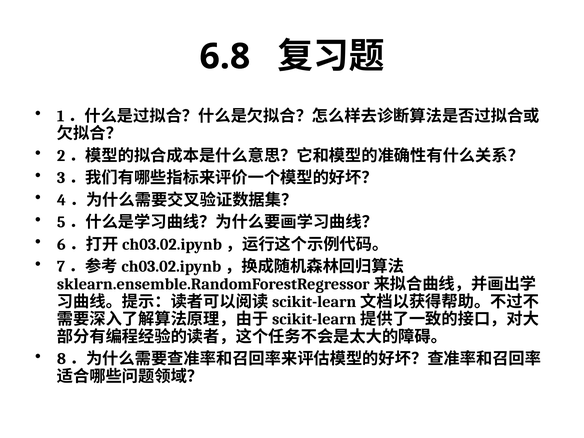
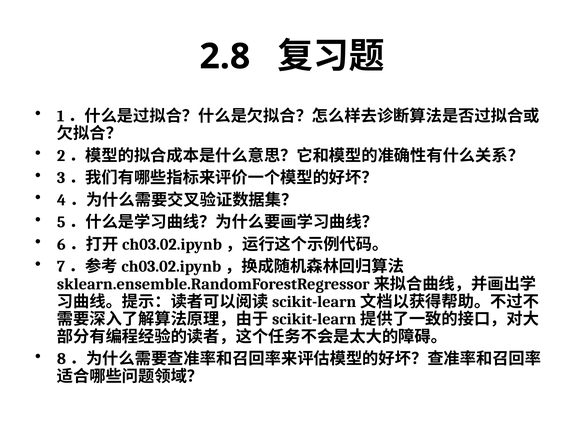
6.8: 6.8 -> 2.8
